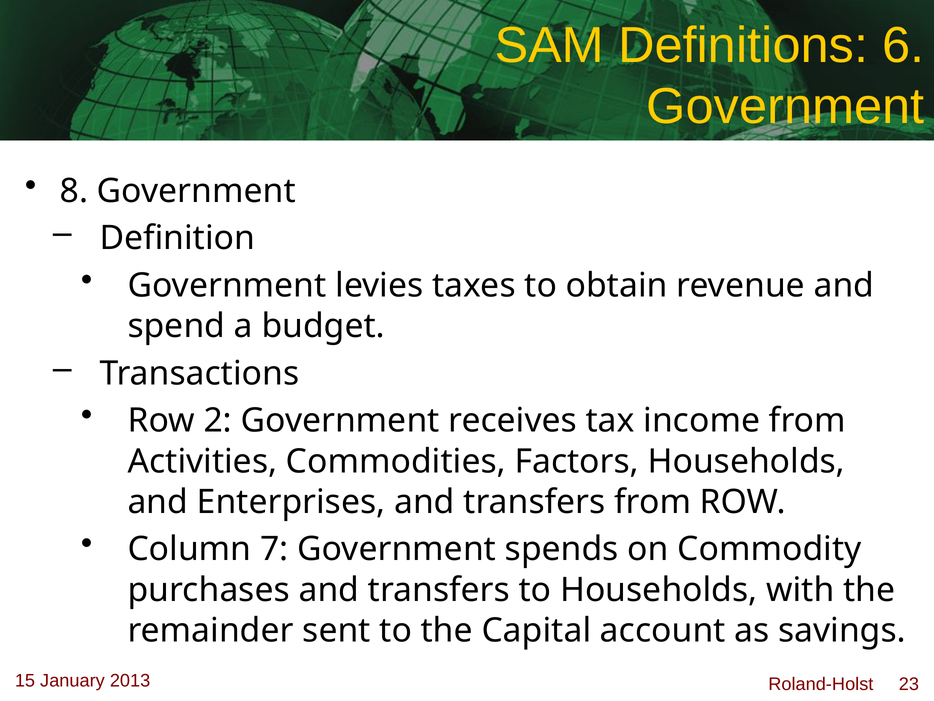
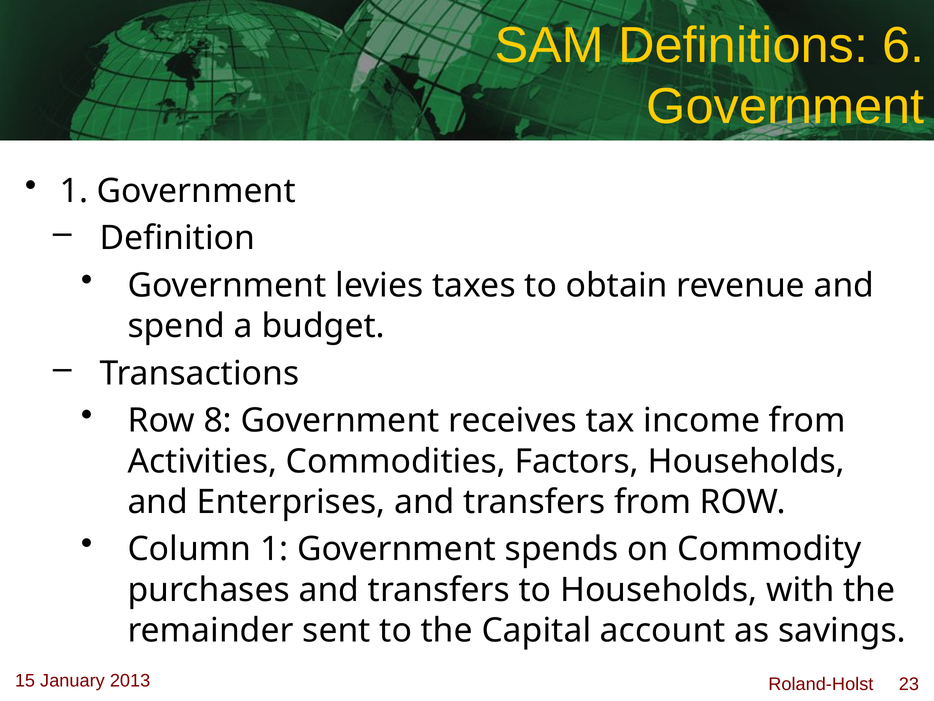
8 at (74, 191): 8 -> 1
2: 2 -> 8
Column 7: 7 -> 1
